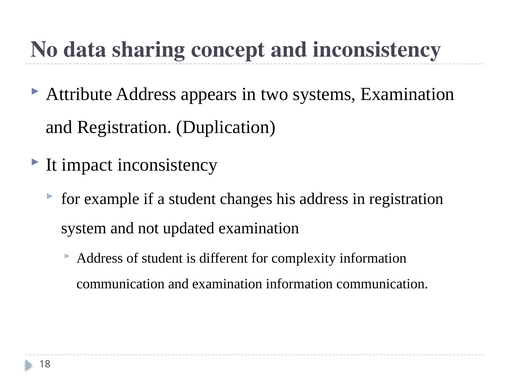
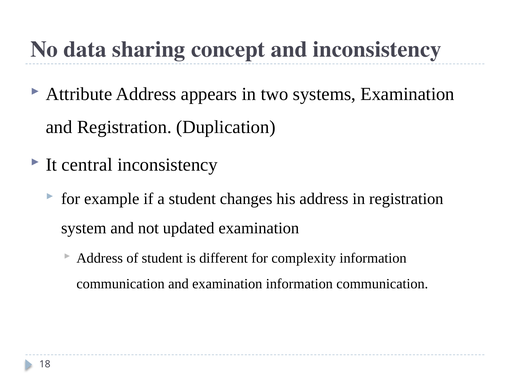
impact: impact -> central
